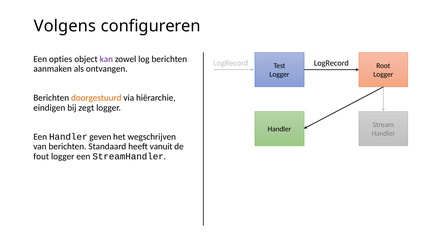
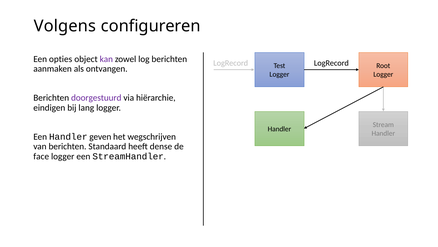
doorgestuurd colour: orange -> purple
zegt: zegt -> lang
vanuit: vanuit -> dense
fout: fout -> face
